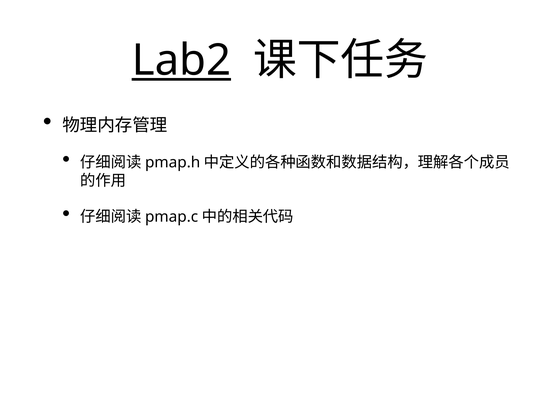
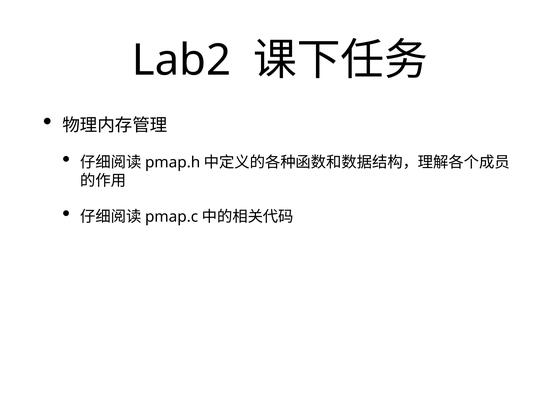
Lab2 underline: present -> none
